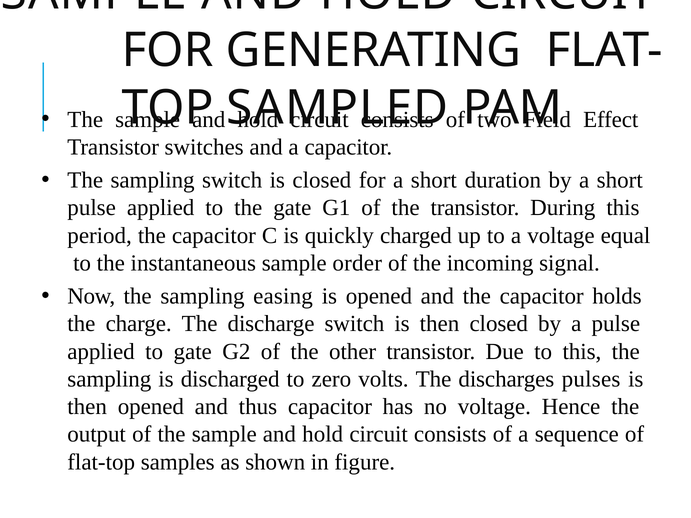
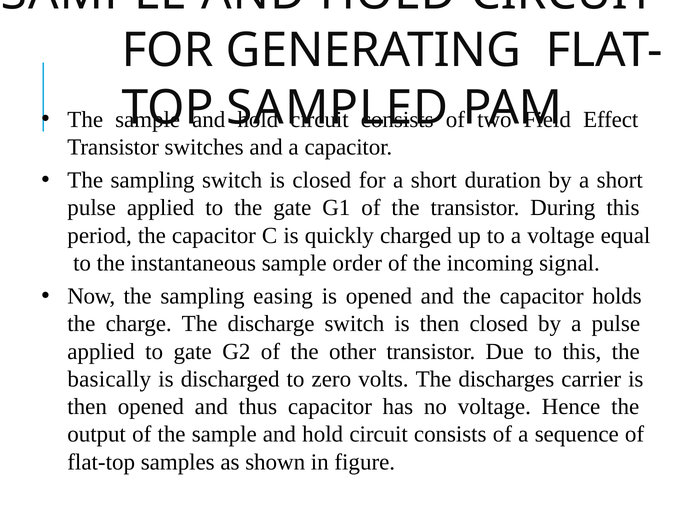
sampling at (109, 379): sampling -> basically
pulses: pulses -> carrier
